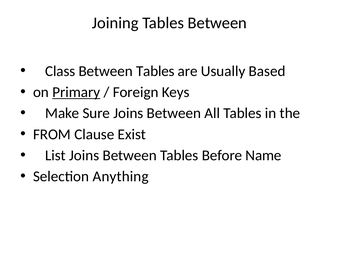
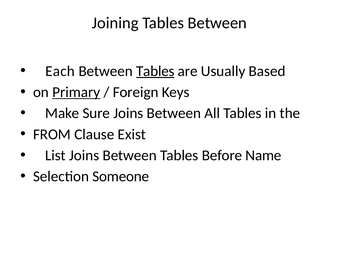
Class: Class -> Each
Tables at (155, 71) underline: none -> present
Anything: Anything -> Someone
